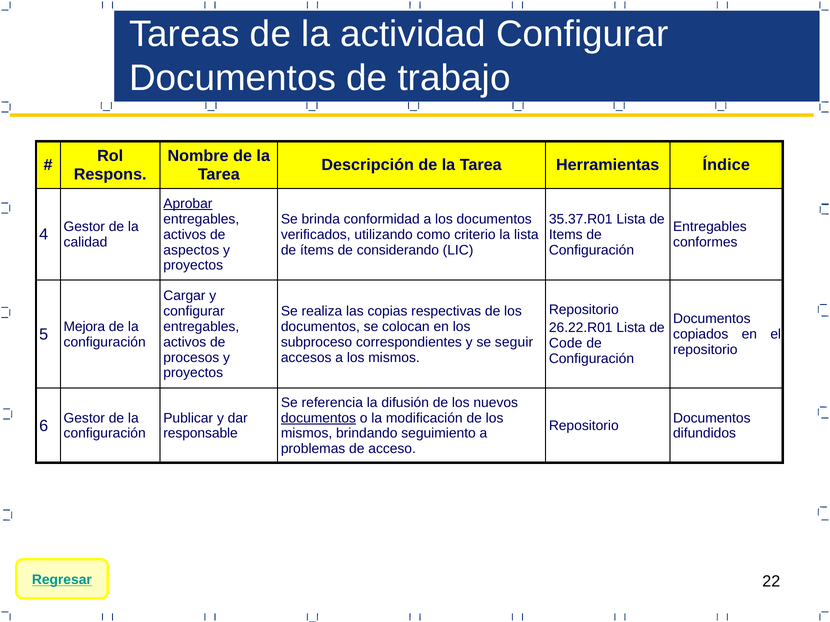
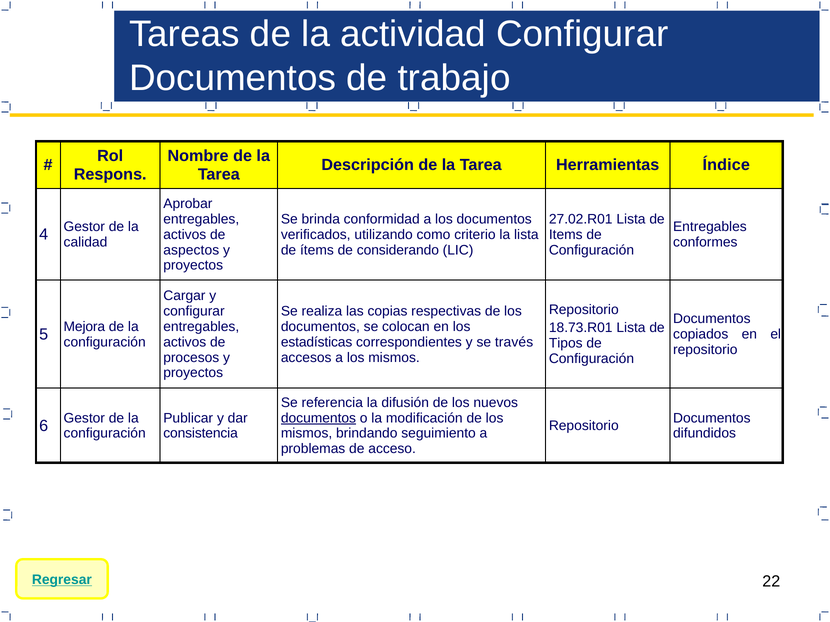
Aprobar underline: present -> none
35.37.R01: 35.37.R01 -> 27.02.R01
26.22.R01: 26.22.R01 -> 18.73.R01
subproceso: subproceso -> estadísticas
seguir: seguir -> través
Code: Code -> Tipos
responsable: responsable -> consistencia
